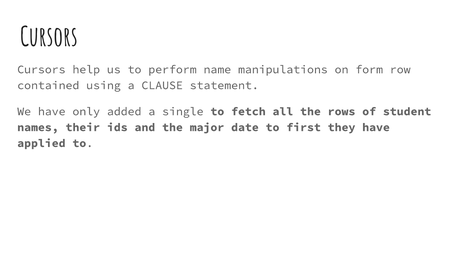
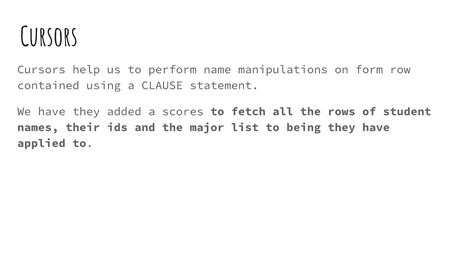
have only: only -> they
single: single -> scores
date: date -> list
first: first -> being
